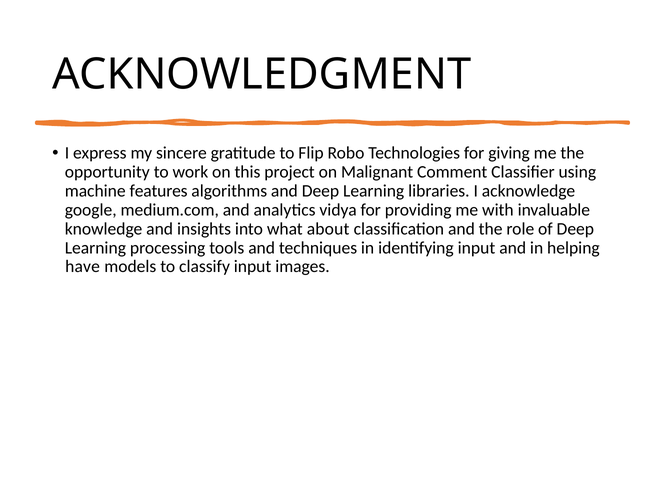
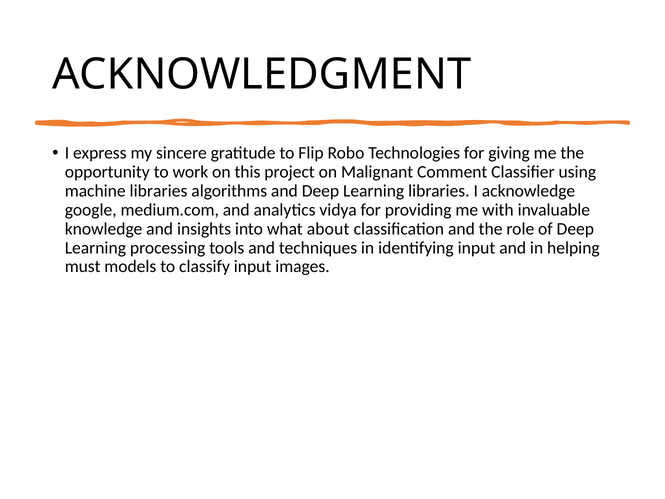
machine features: features -> libraries
have: have -> must
